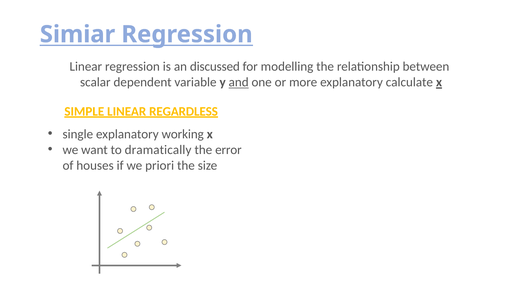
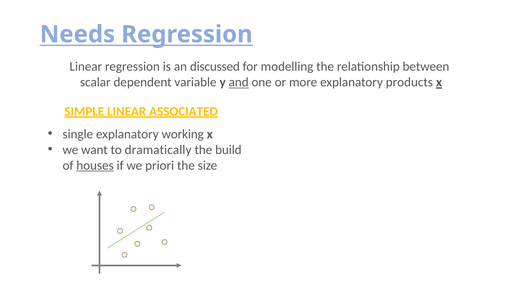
Simiar: Simiar -> Needs
calculate: calculate -> products
REGARDLESS: REGARDLESS -> ASSOCIATED
error: error -> build
houses underline: none -> present
